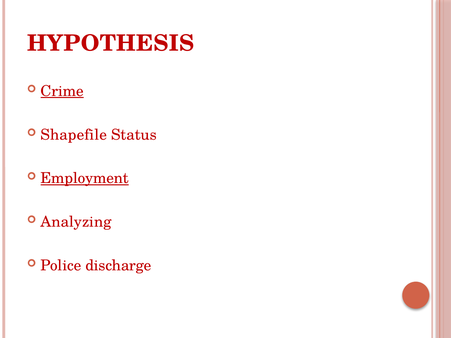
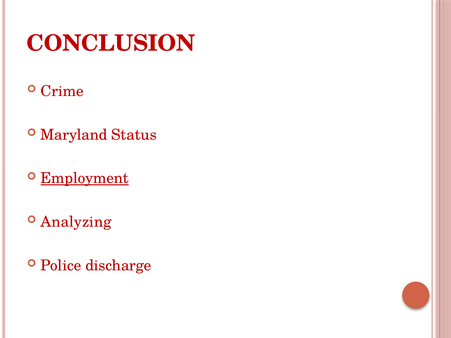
HYPOTHESIS: HYPOTHESIS -> CONCLUSION
Crime underline: present -> none
Shapefile: Shapefile -> Maryland
